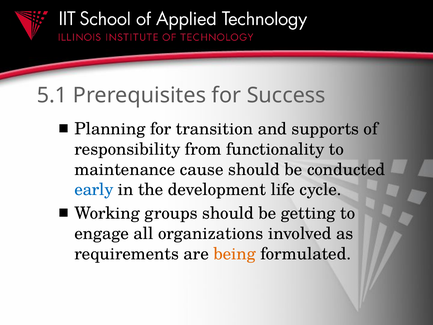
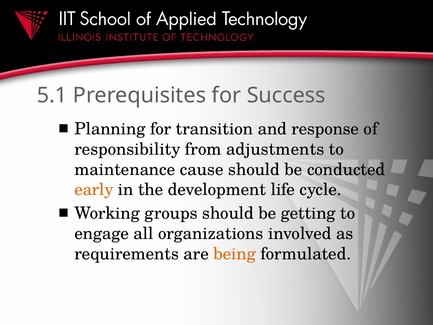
supports: supports -> response
functionality: functionality -> adjustments
early colour: blue -> orange
